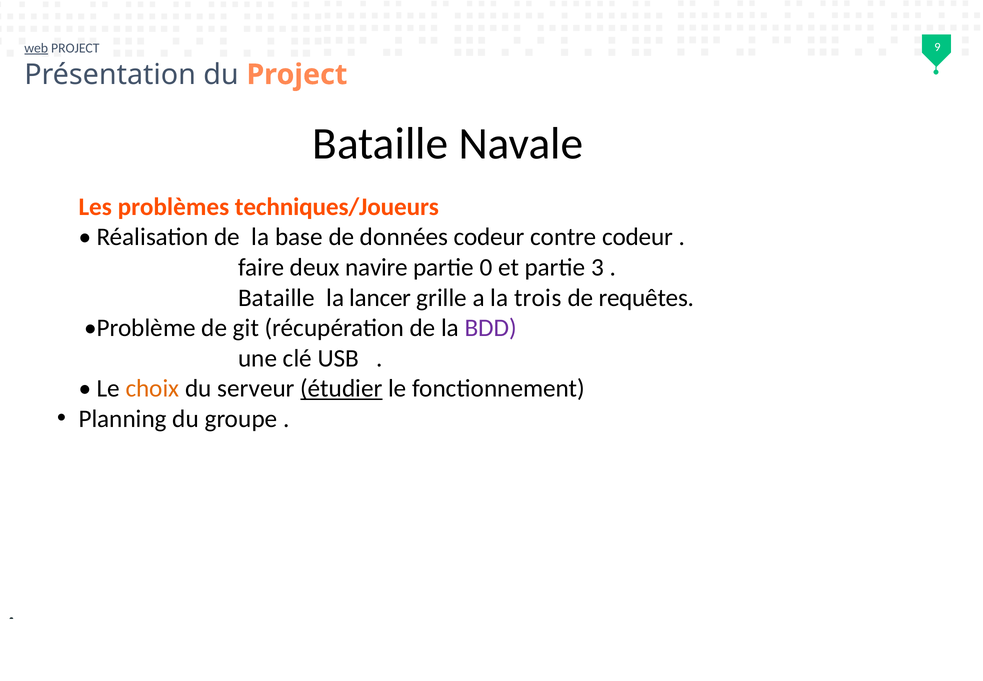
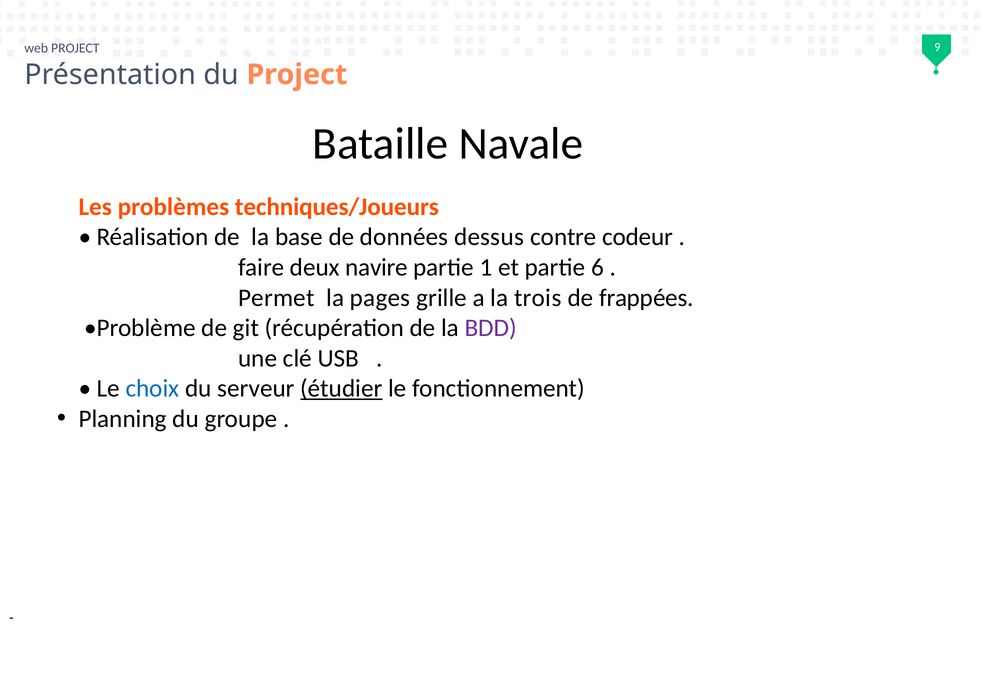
web underline: present -> none
données codeur: codeur -> dessus
0: 0 -> 1
3: 3 -> 6
Bataille at (276, 297): Bataille -> Permet
lancer: lancer -> pages
requêtes: requêtes -> frappées
choix colour: orange -> blue
